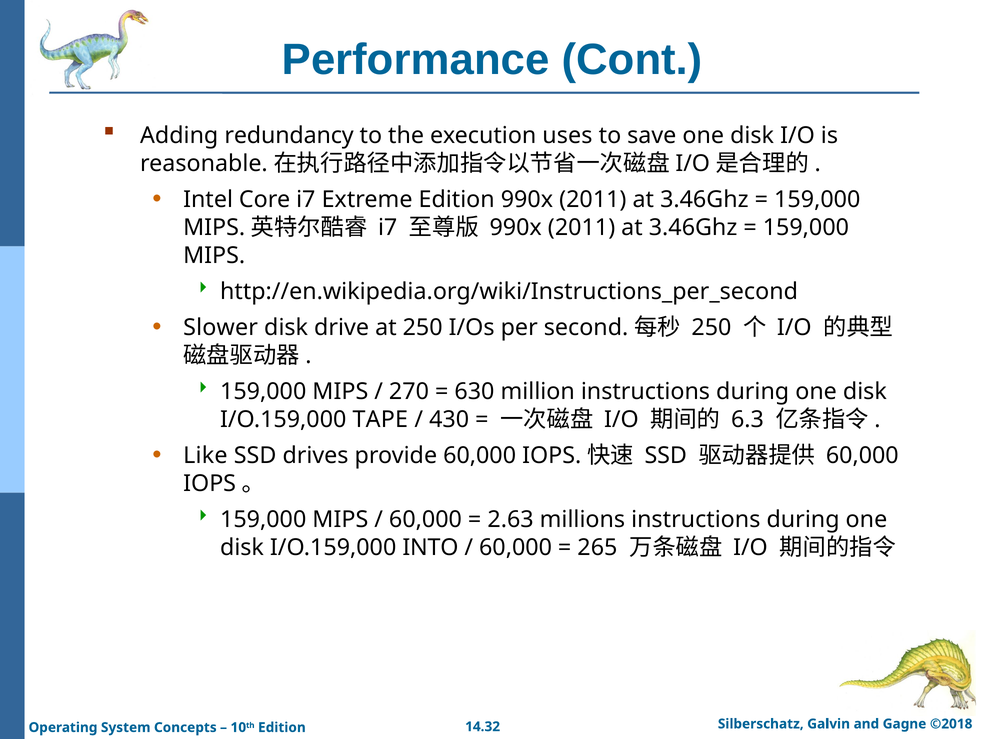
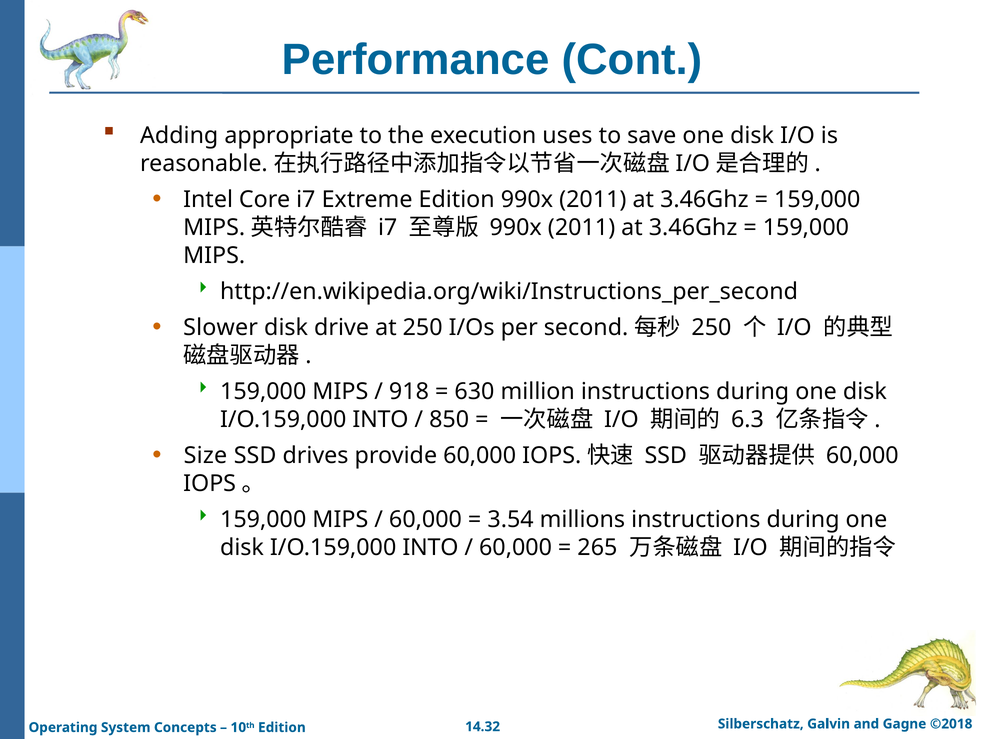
redundancy: redundancy -> appropriate
270: 270 -> 918
TAPE at (380, 419): TAPE -> INTO
430: 430 -> 850
Like: Like -> Size
2.63: 2.63 -> 3.54
